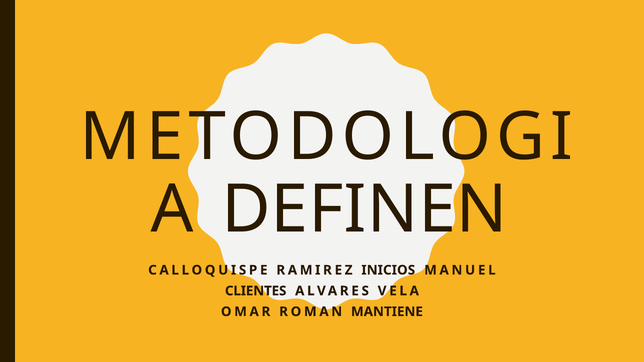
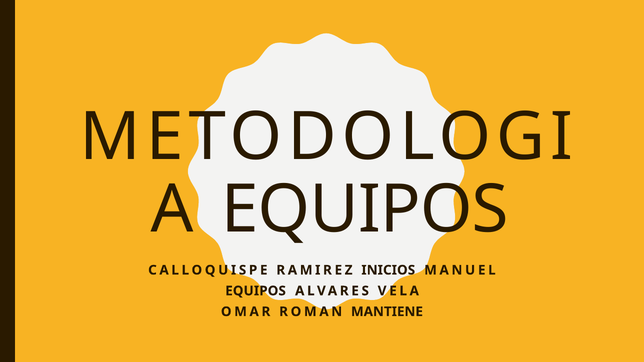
DEFINEN at (364, 210): DEFINEN -> EQUIPOS
CLIENTES at (256, 291): CLIENTES -> EQUIPOS
